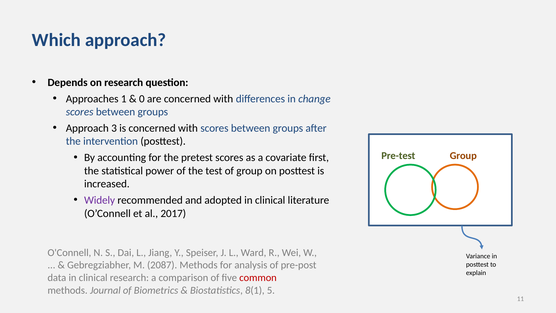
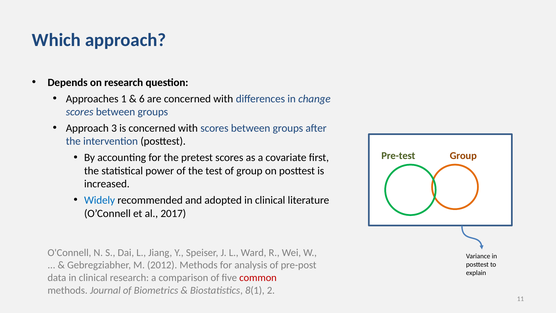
0: 0 -> 6
Widely colour: purple -> blue
2087: 2087 -> 2012
5: 5 -> 2
